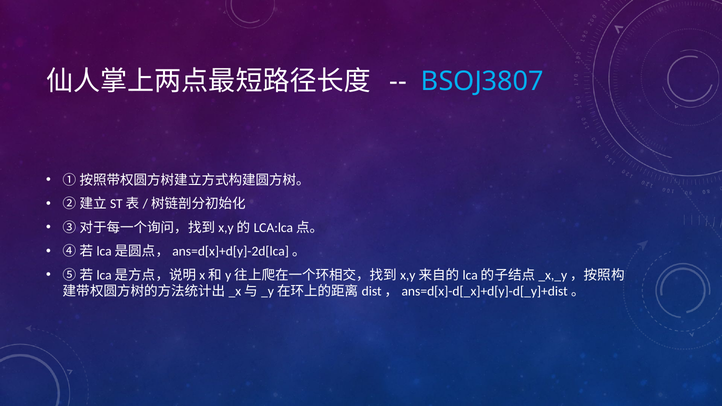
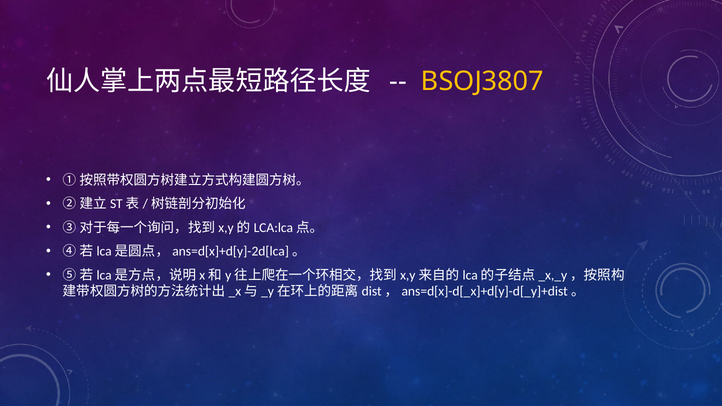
BSOJ3807 colour: light blue -> yellow
